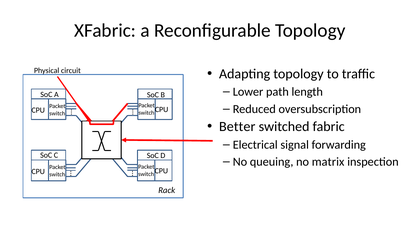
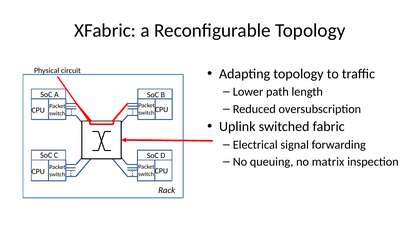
Better: Better -> Uplink
